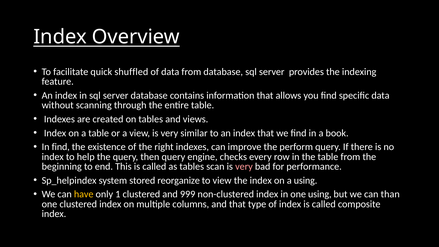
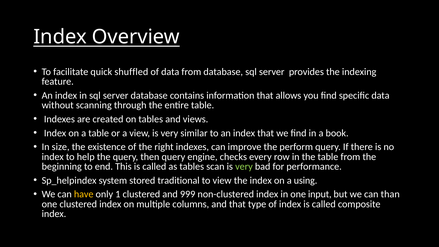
In find: find -> size
very at (244, 167) colour: pink -> light green
reorganize: reorganize -> traditional
one using: using -> input
